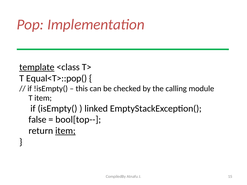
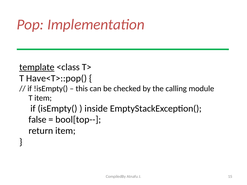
Equal<T>::pop(: Equal<T>::pop( -> Have<T>::pop(
linked: linked -> inside
item at (65, 131) underline: present -> none
